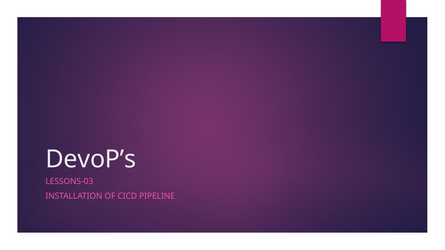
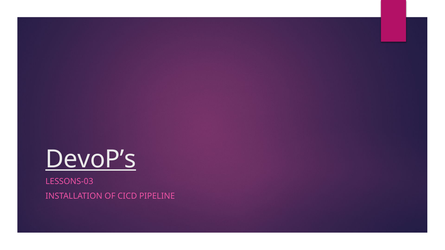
DevoP’s underline: none -> present
